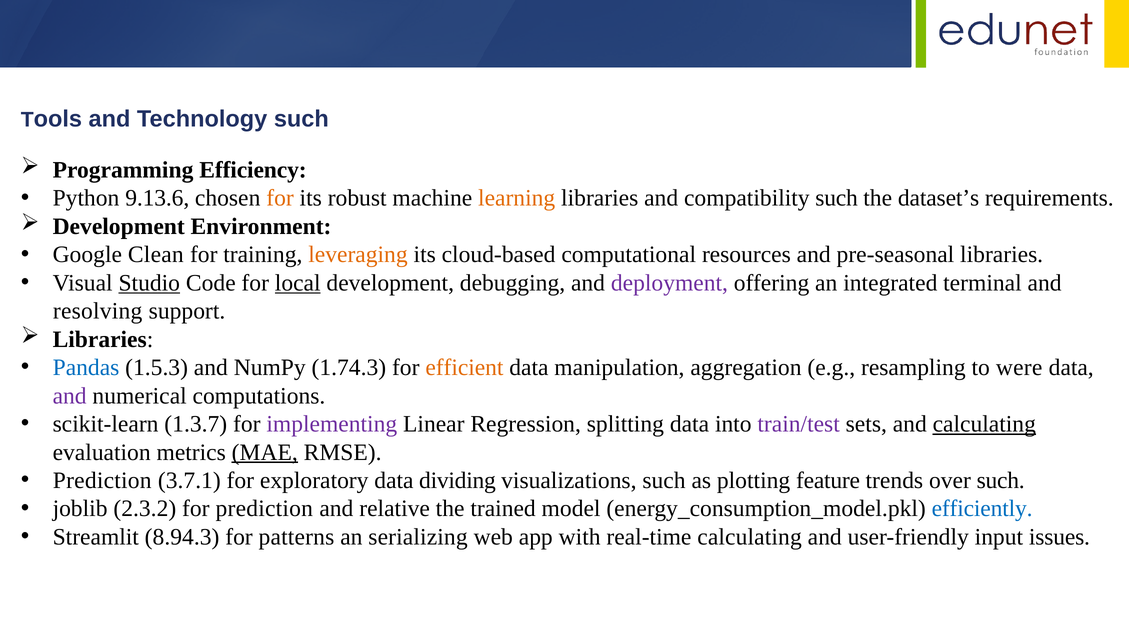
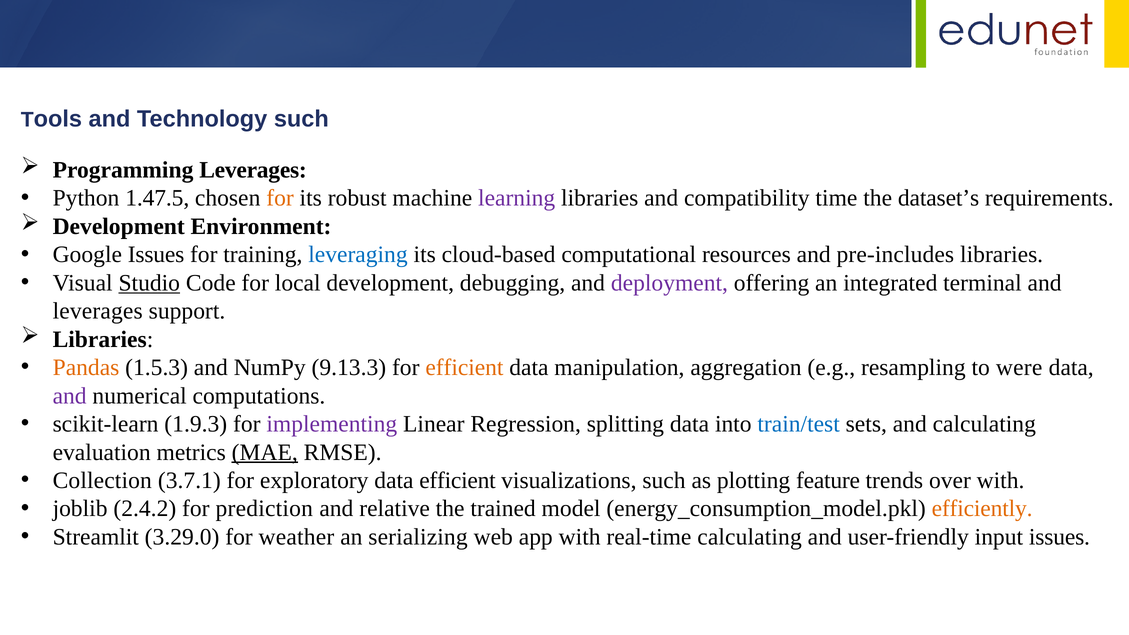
Programming Efficiency: Efficiency -> Leverages
9.13.6: 9.13.6 -> 1.47.5
learning colour: orange -> purple
compatibility such: such -> time
Google Clean: Clean -> Issues
leveraging colour: orange -> blue
pre-seasonal: pre-seasonal -> pre-includes
local underline: present -> none
resolving at (98, 311): resolving -> leverages
Pandas colour: blue -> orange
1.74.3: 1.74.3 -> 9.13.3
1.3.7: 1.3.7 -> 1.9.3
train/test colour: purple -> blue
calculating at (984, 424) underline: present -> none
Prediction at (102, 481): Prediction -> Collection
data dividing: dividing -> efficient
over such: such -> with
2.3.2: 2.3.2 -> 2.4.2
efficiently colour: blue -> orange
8.94.3: 8.94.3 -> 3.29.0
patterns: patterns -> weather
